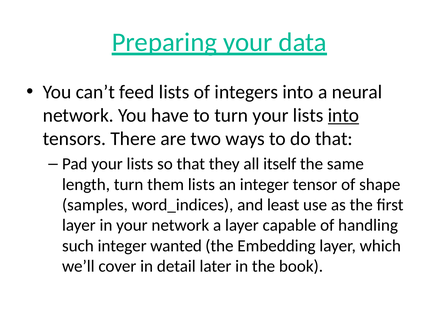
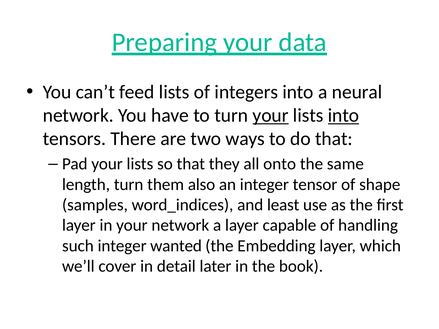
your at (271, 116) underline: none -> present
itself: itself -> onto
them lists: lists -> also
